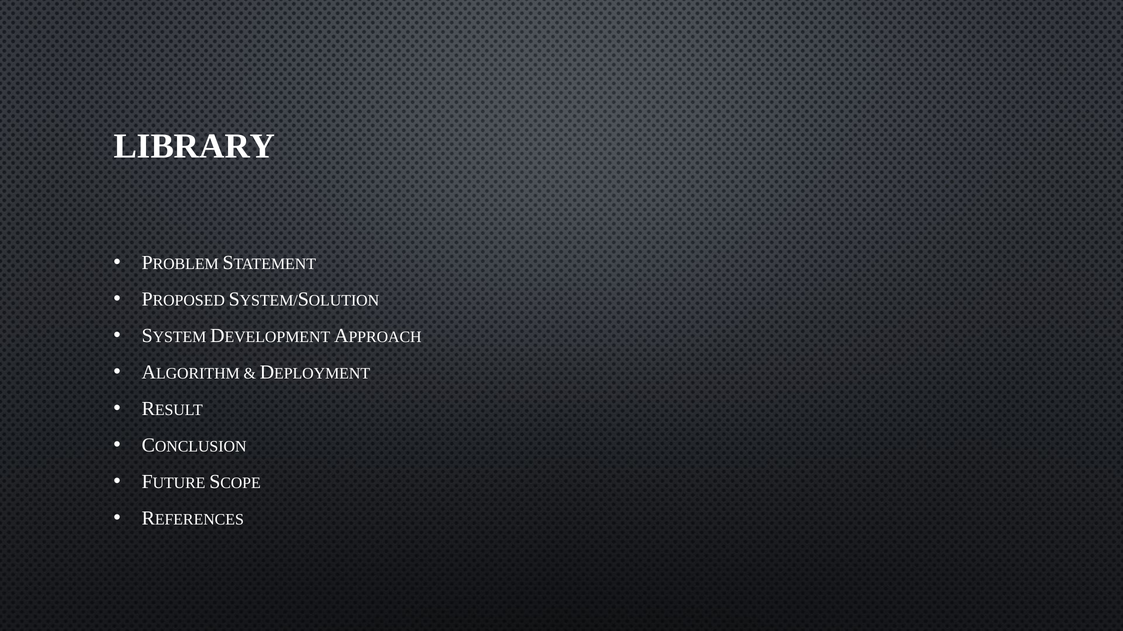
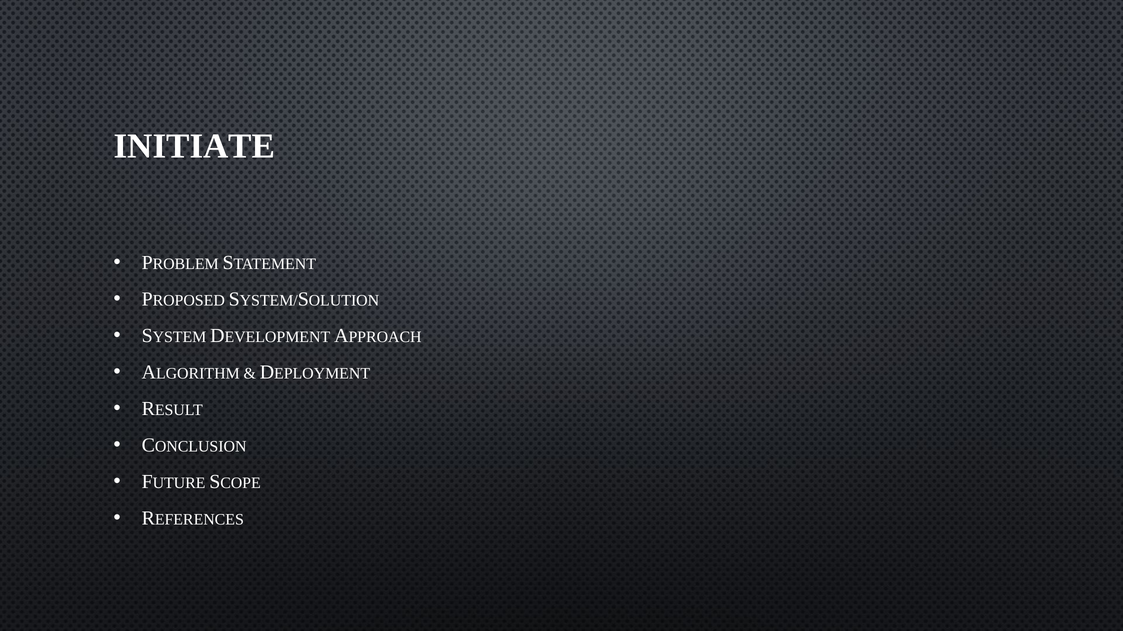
LIBRARY: LIBRARY -> INITIATE
